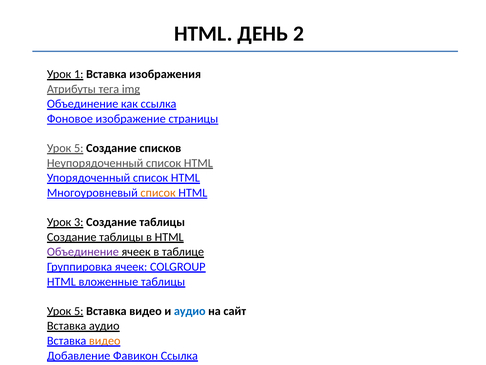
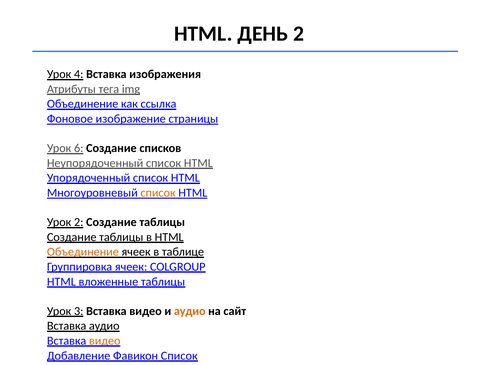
1: 1 -> 4
5 at (79, 148): 5 -> 6
Урок 3: 3 -> 2
Объединение at (83, 252) colour: purple -> orange
5 at (79, 311): 5 -> 3
аудио at (190, 311) colour: blue -> orange
Фавикон Ссылка: Ссылка -> Список
